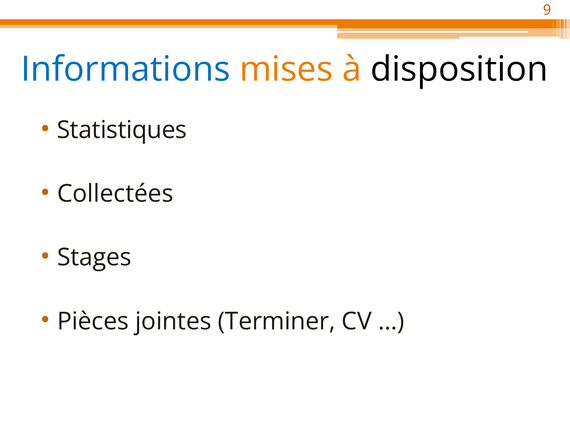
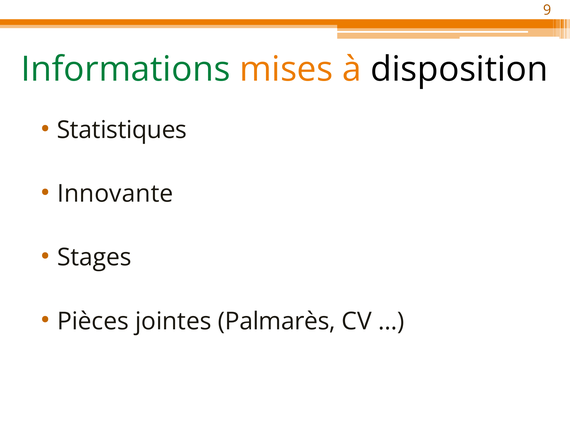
Informations colour: blue -> green
Collectées: Collectées -> Innovante
Terminer: Terminer -> Palmarès
